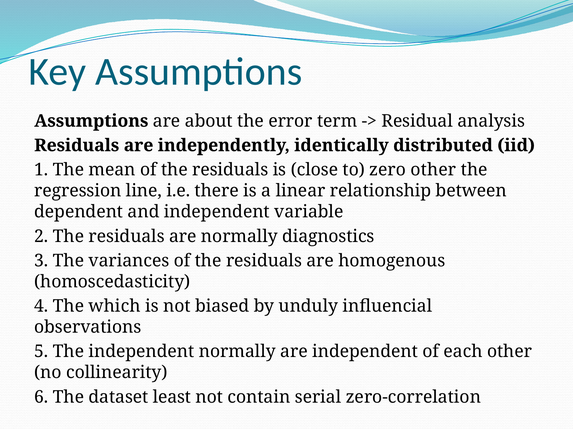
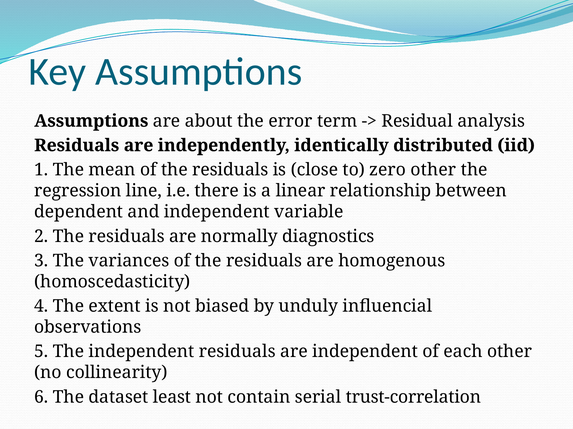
which: which -> extent
independent normally: normally -> residuals
zero-correlation: zero-correlation -> trust-correlation
